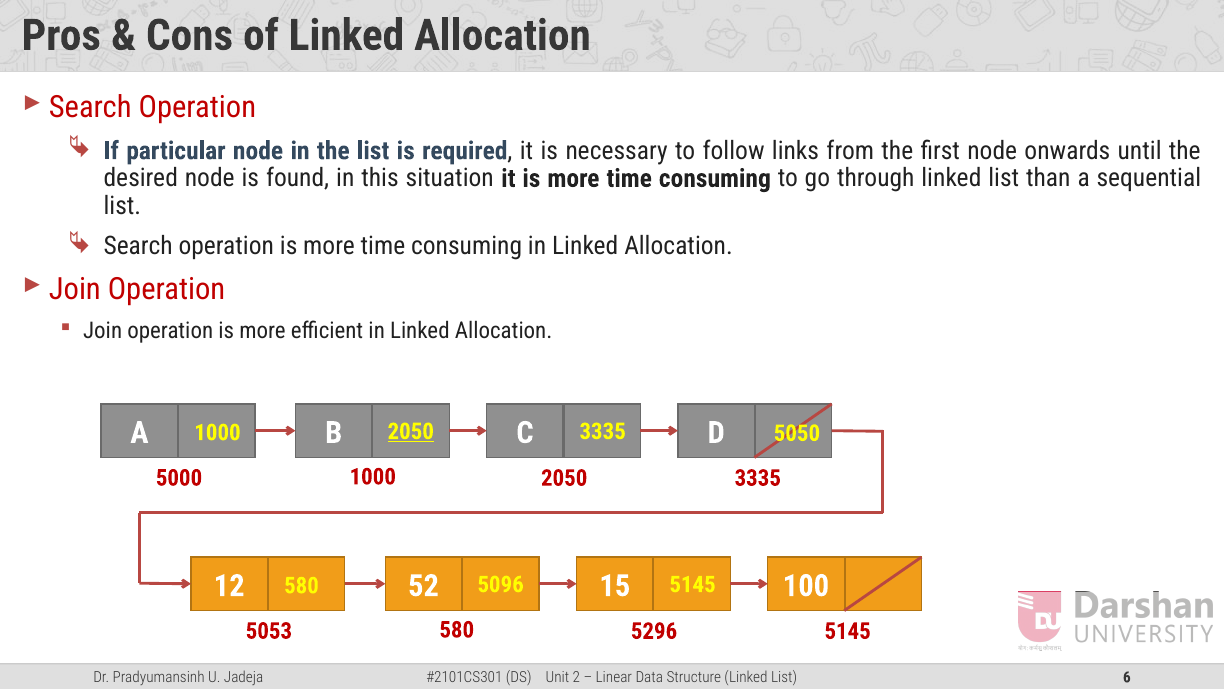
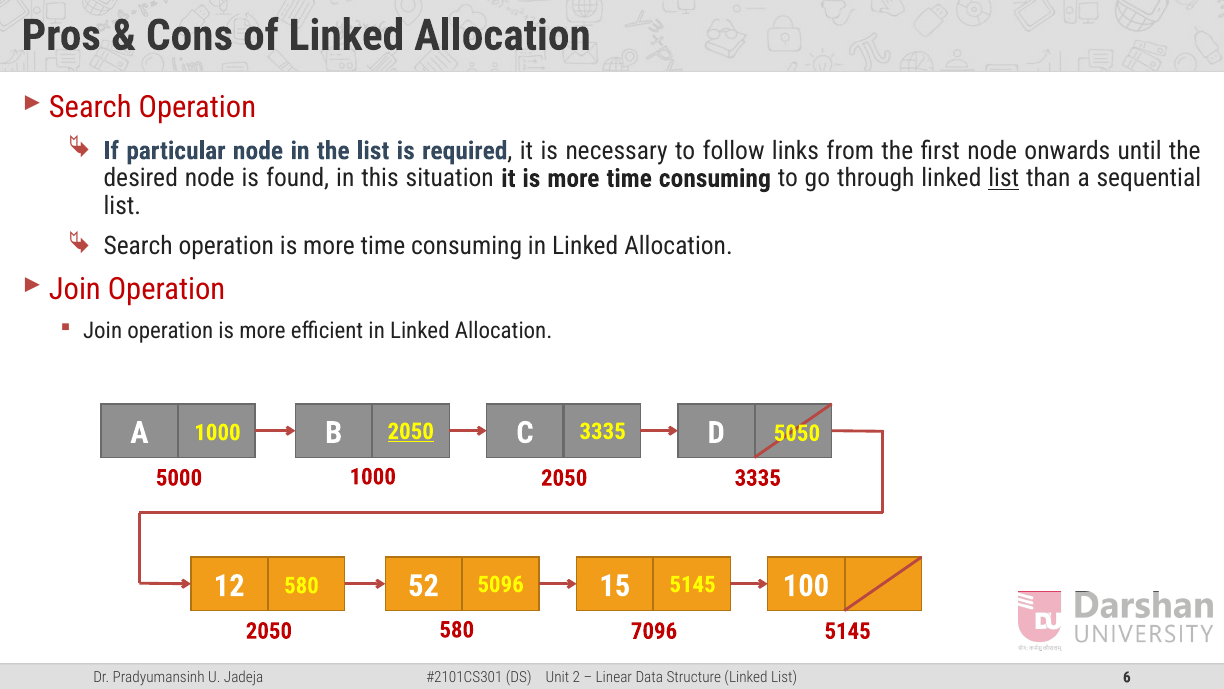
list at (1004, 178) underline: none -> present
5296: 5296 -> 7096
5053 at (269, 631): 5053 -> 2050
